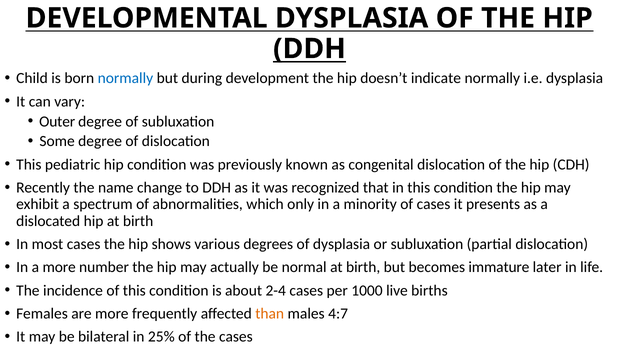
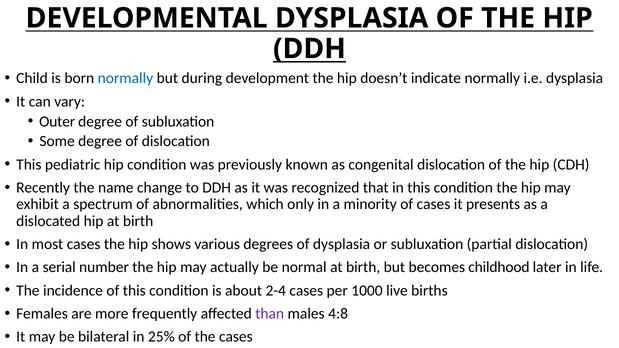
a more: more -> serial
immature: immature -> childhood
than colour: orange -> purple
4:7: 4:7 -> 4:8
